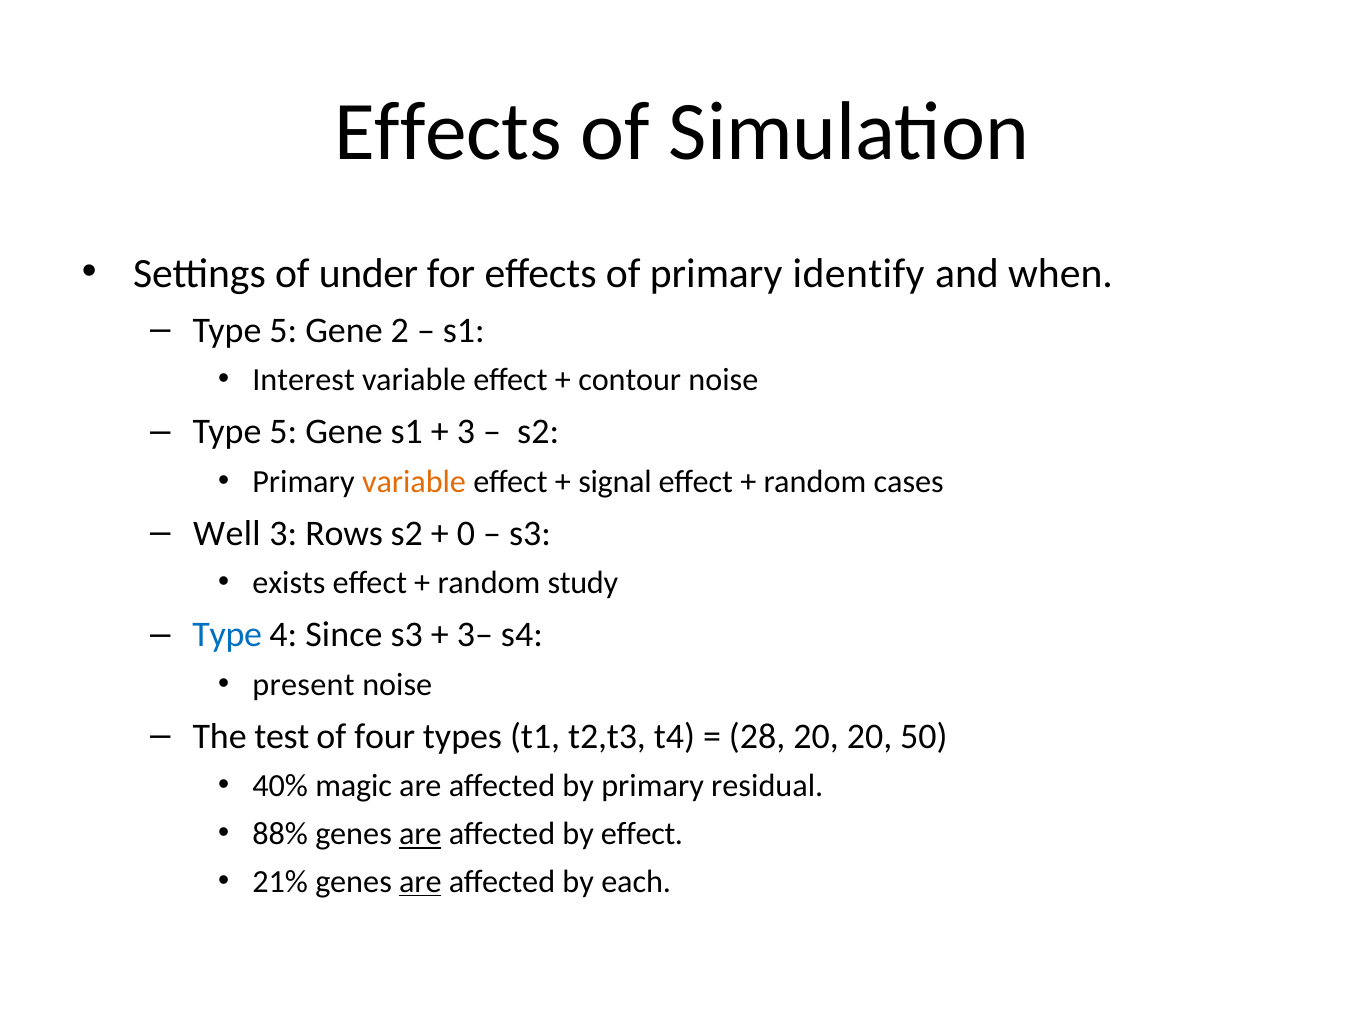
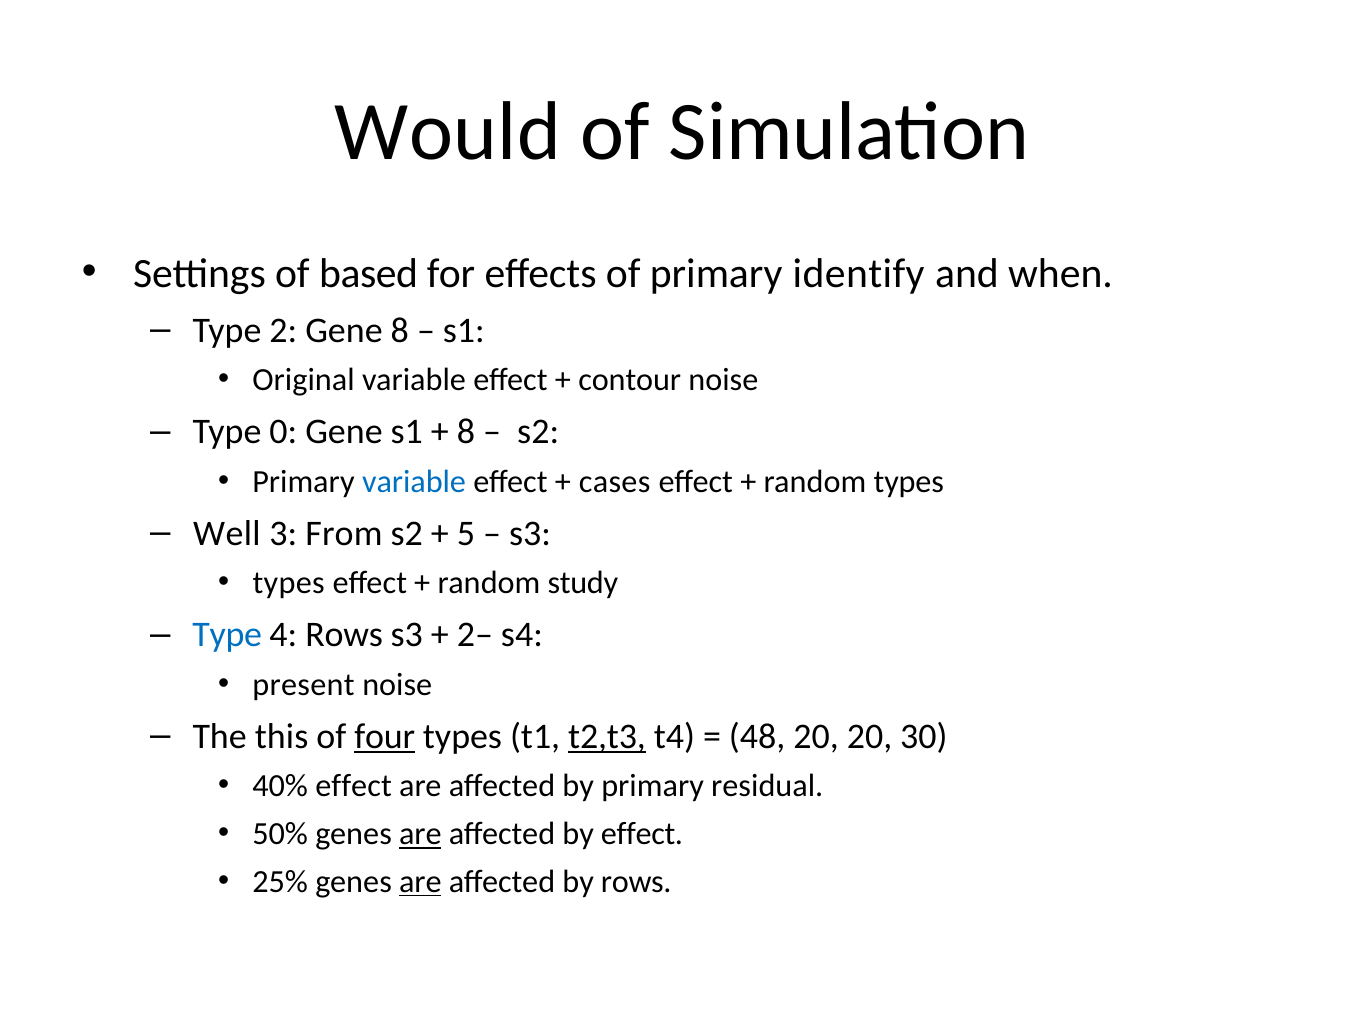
Effects at (448, 132): Effects -> Would
under: under -> based
5 at (283, 330): 5 -> 2
Gene 2: 2 -> 8
Interest: Interest -> Original
5 at (283, 432): 5 -> 0
3 at (466, 432): 3 -> 8
variable at (414, 482) colour: orange -> blue
signal: signal -> cases
random cases: cases -> types
Rows: Rows -> From
0: 0 -> 5
exists at (289, 583): exists -> types
4 Since: Since -> Rows
3–: 3– -> 2–
test: test -> this
four underline: none -> present
t2,t3 underline: none -> present
28: 28 -> 48
50: 50 -> 30
40% magic: magic -> effect
88%: 88% -> 50%
21%: 21% -> 25%
by each: each -> rows
